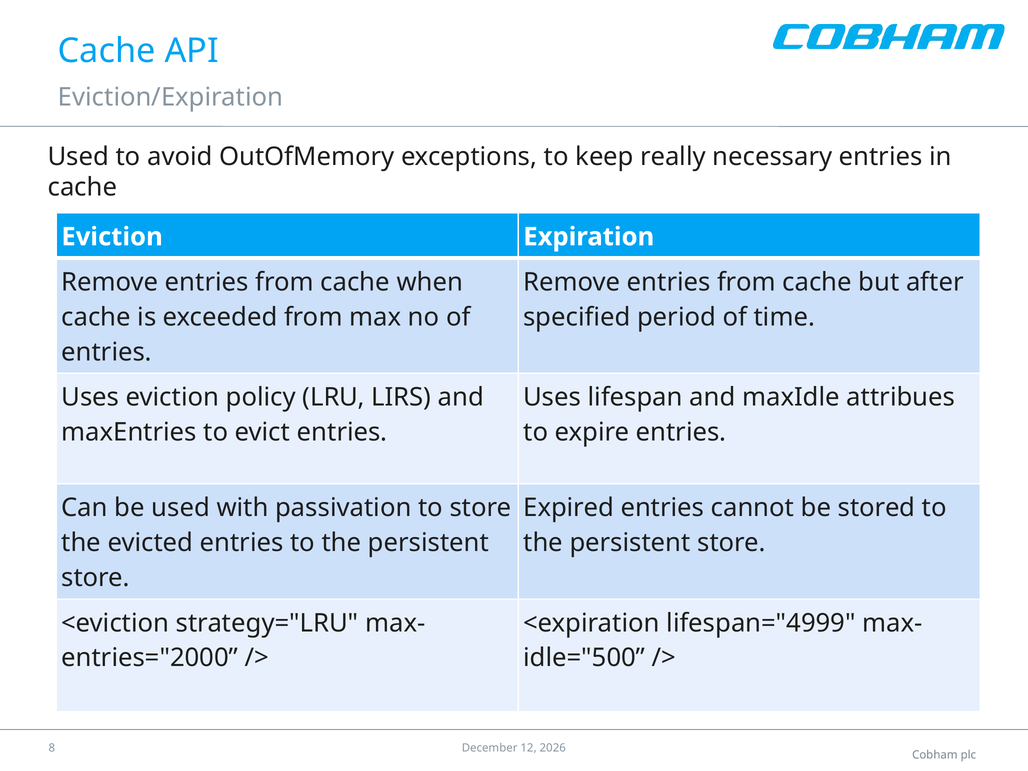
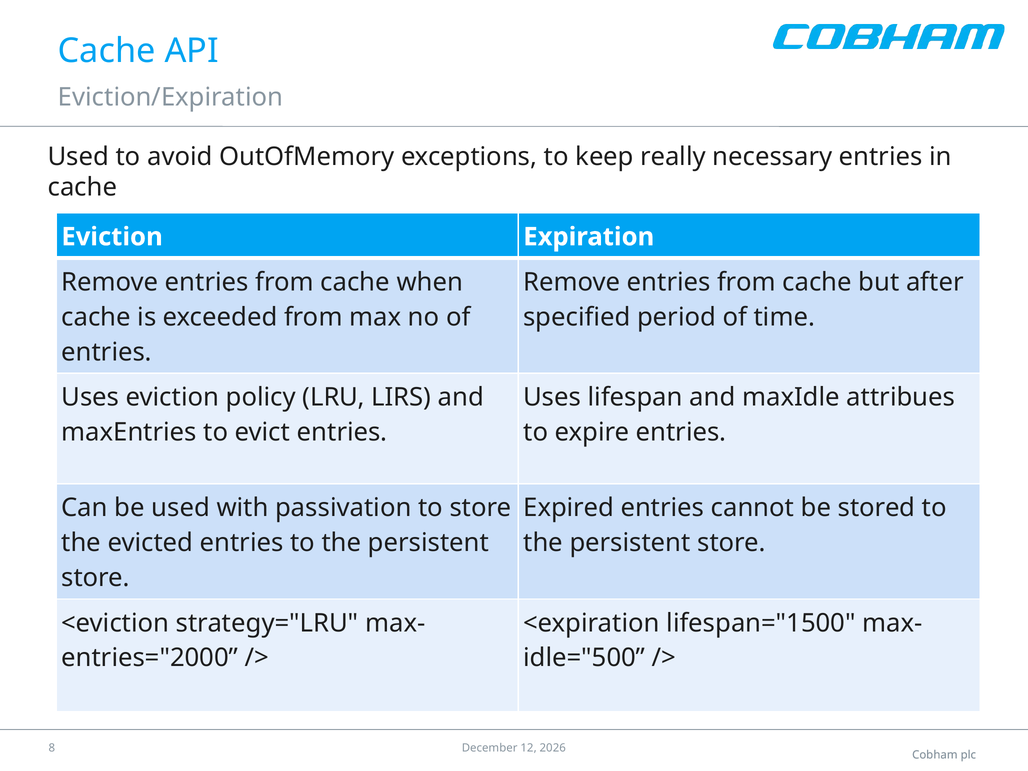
lifespan="4999: lifespan="4999 -> lifespan="1500
